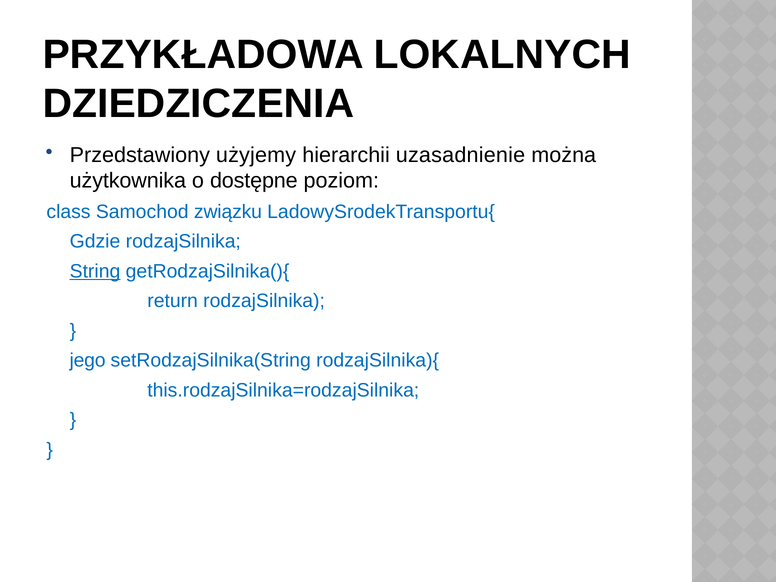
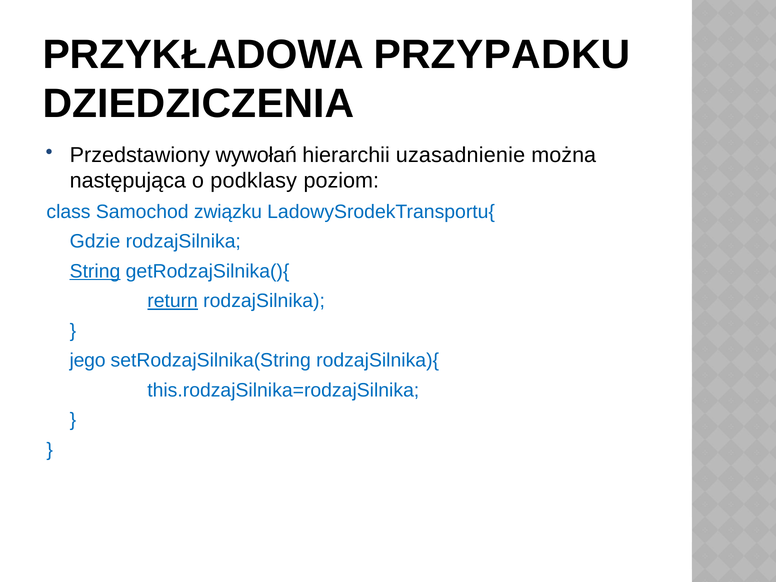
LOKALNYCH: LOKALNYCH -> PRZYPADKU
użyjemy: użyjemy -> wywołań
użytkownika: użytkownika -> następująca
dostępne: dostępne -> podklasy
return underline: none -> present
